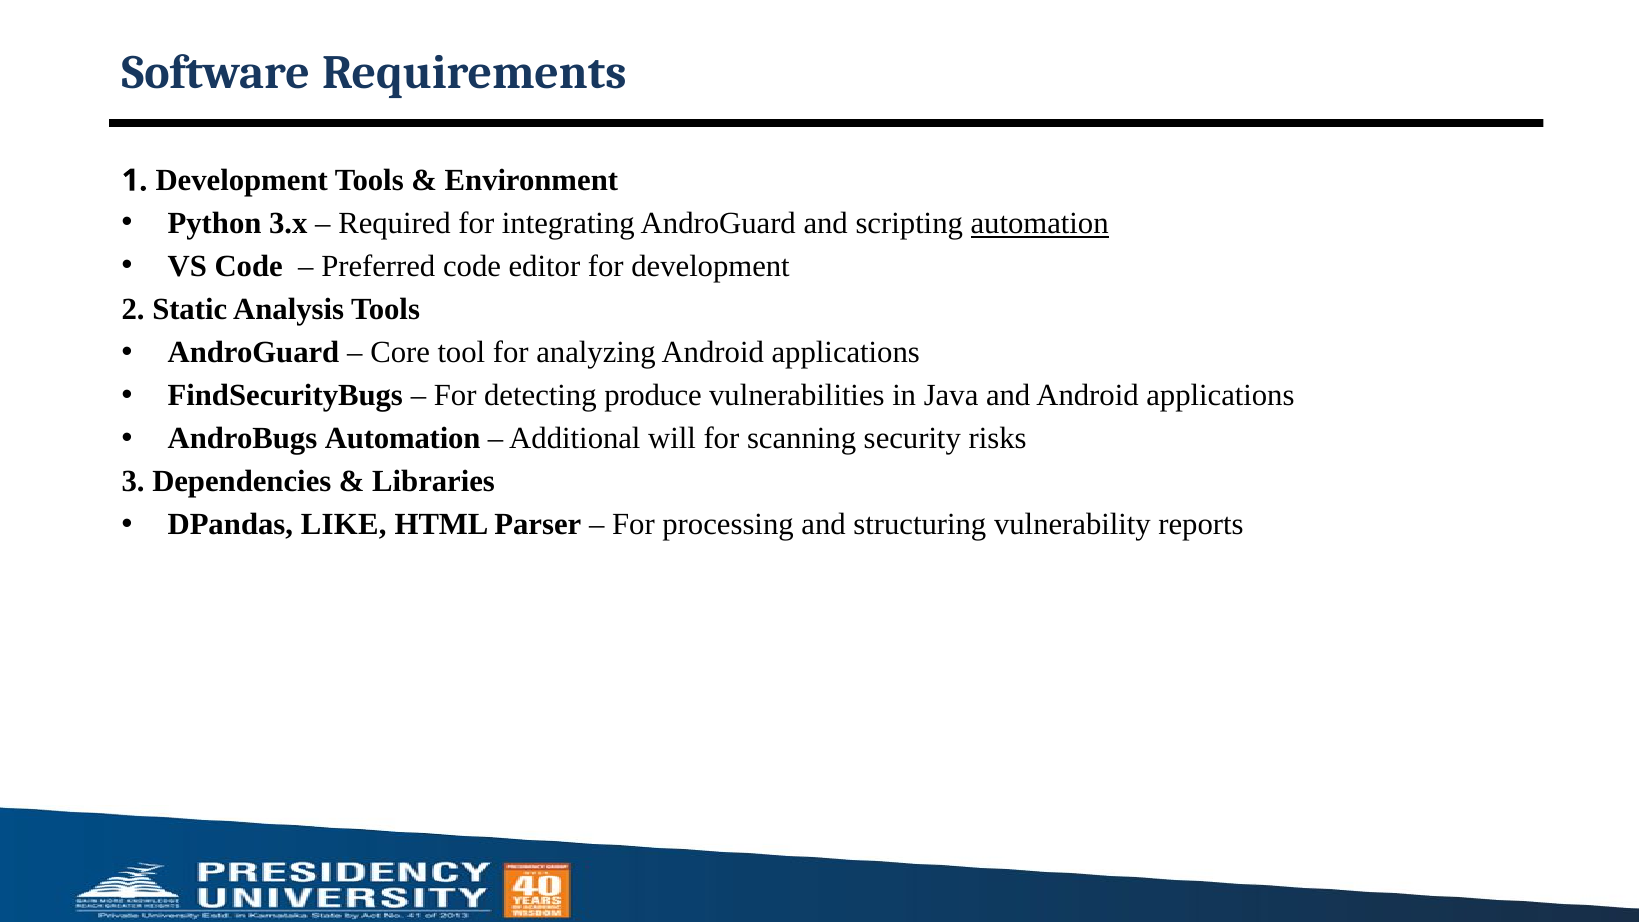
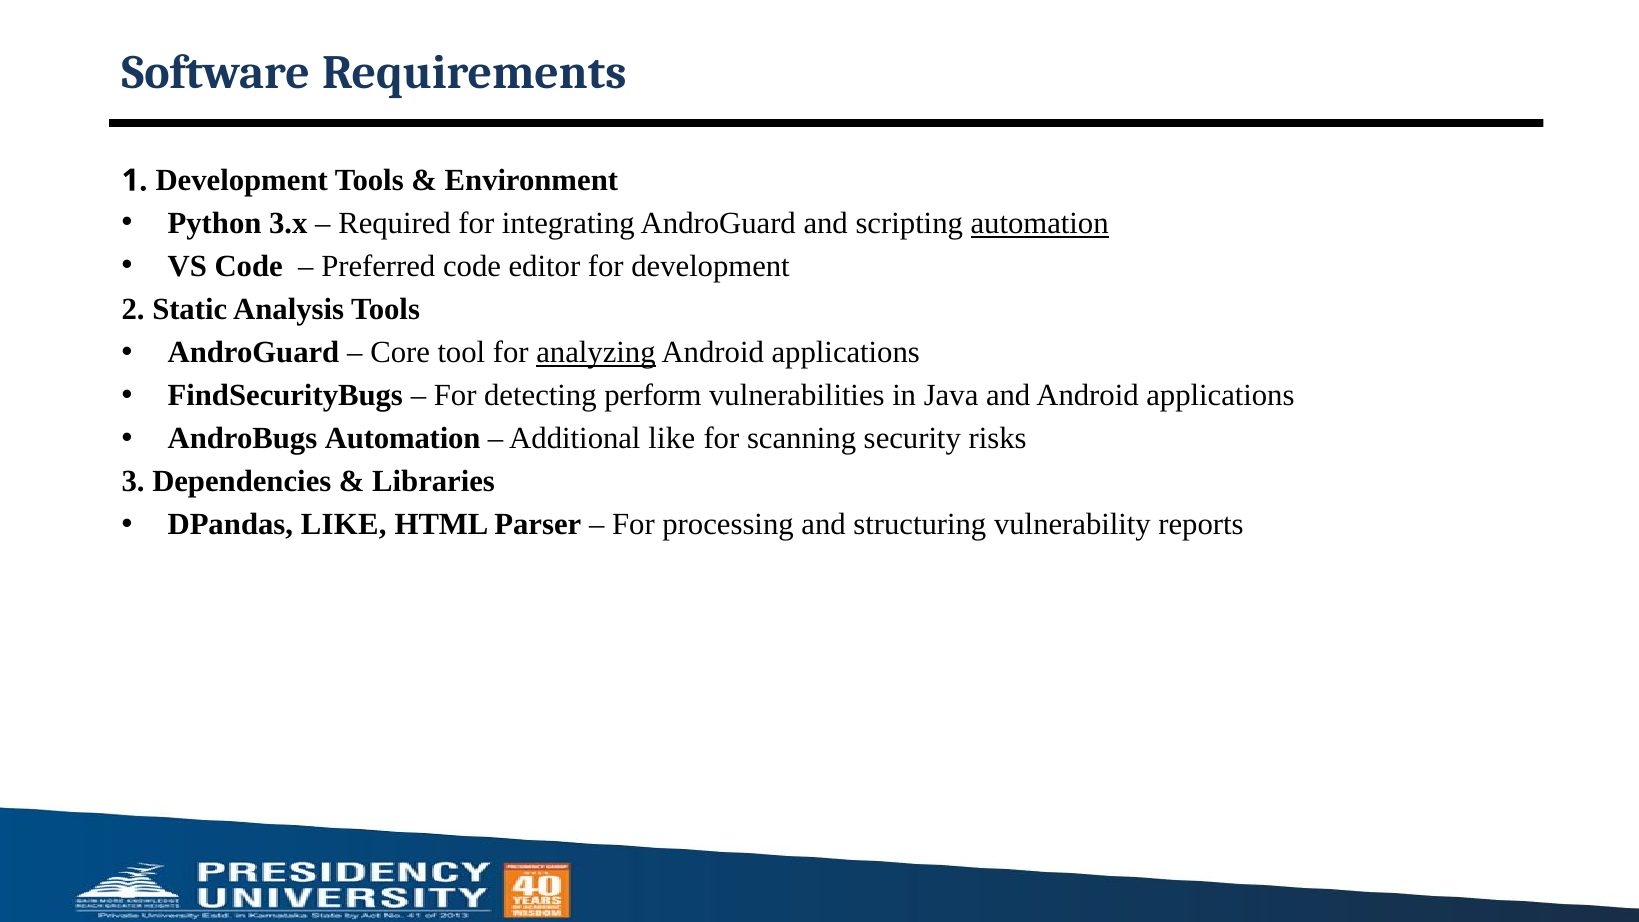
analyzing underline: none -> present
produce: produce -> perform
Additional will: will -> like
